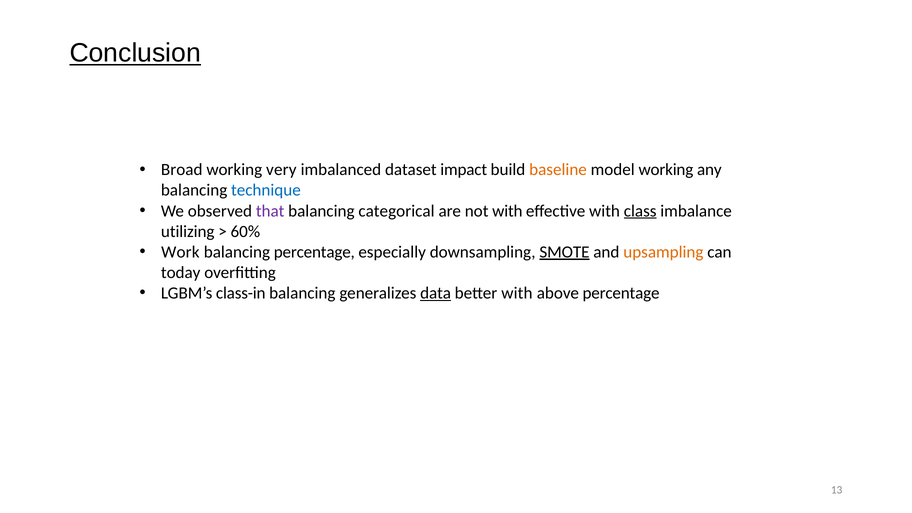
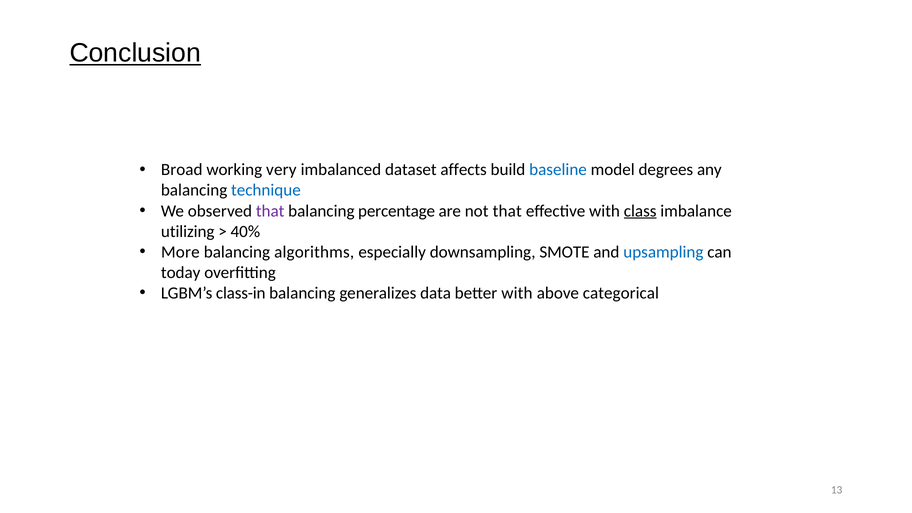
impact: impact -> affects
baseline colour: orange -> blue
model working: working -> degrees
categorical: categorical -> percentage
not with: with -> that
60%: 60% -> 40%
Work: Work -> More
balancing percentage: percentage -> algorithms
SMOTE underline: present -> none
upsampling colour: orange -> blue
data underline: present -> none
above percentage: percentage -> categorical
